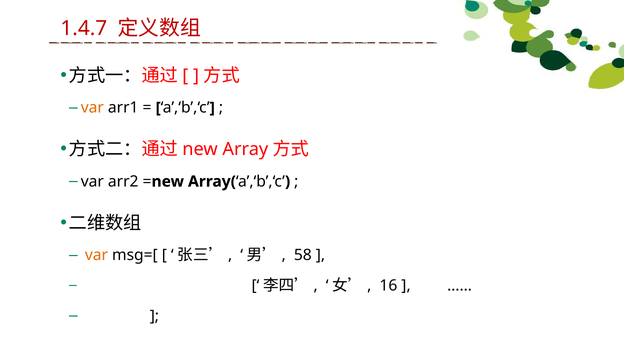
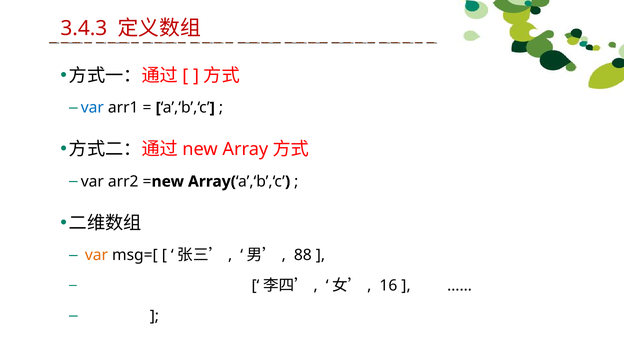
1.4.7: 1.4.7 -> 3.4.3
var at (92, 108) colour: orange -> blue
58: 58 -> 88
